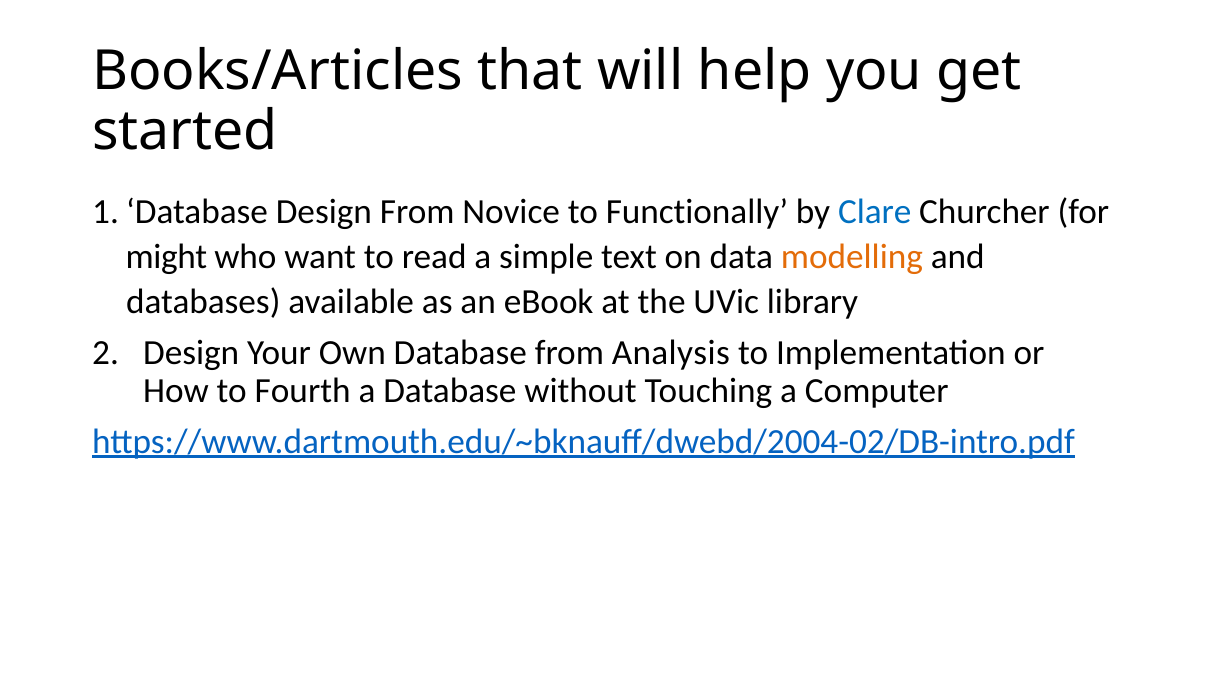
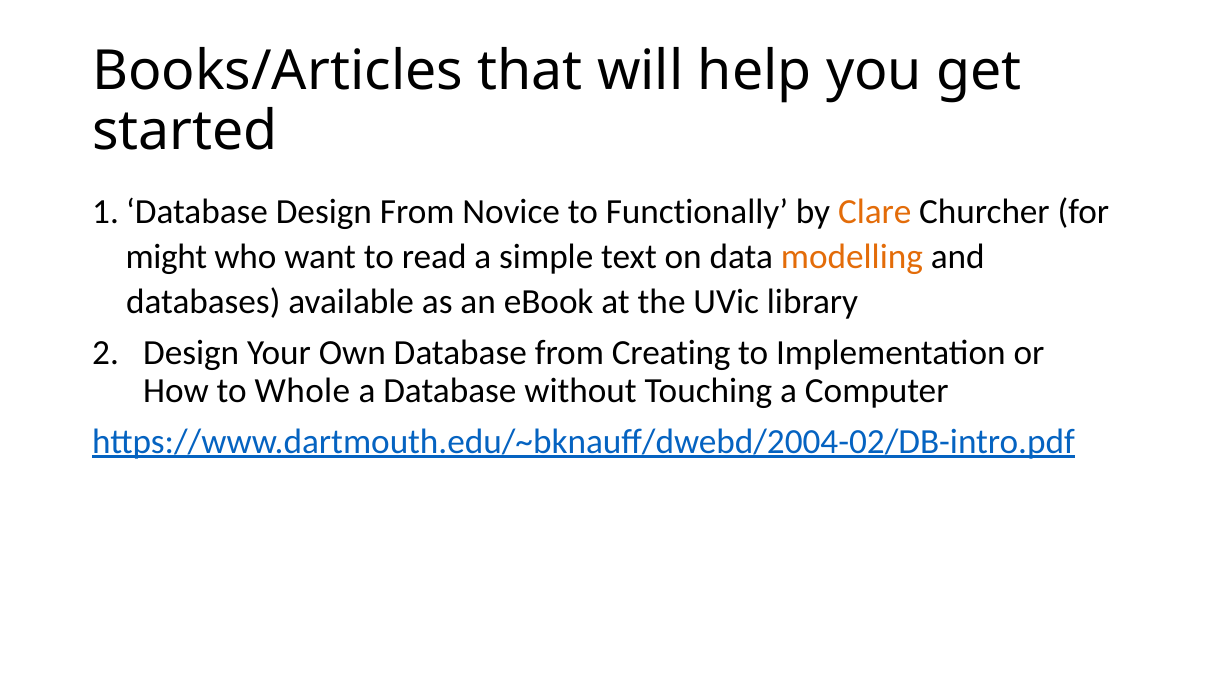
Clare colour: blue -> orange
Analysis: Analysis -> Creating
Fourth: Fourth -> Whole
